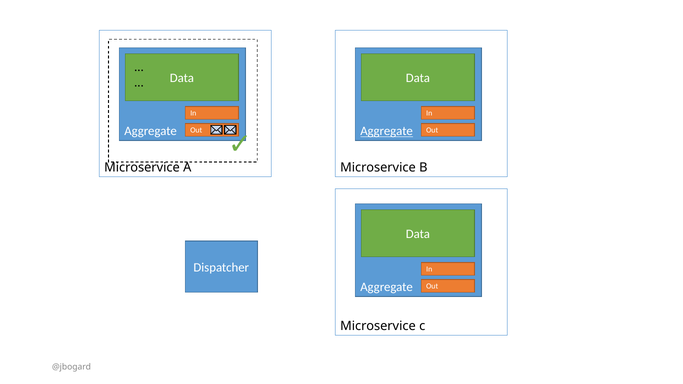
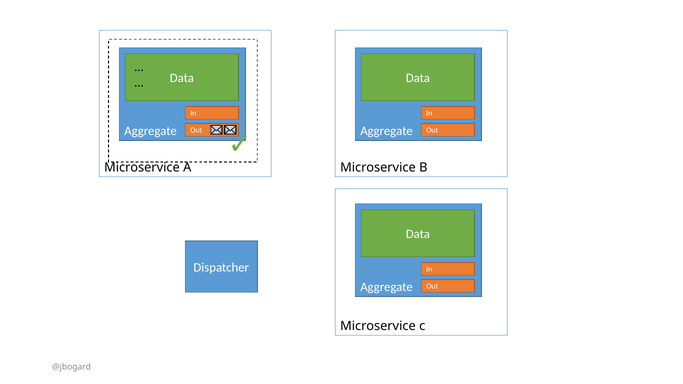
Aggregate at (387, 131) underline: present -> none
